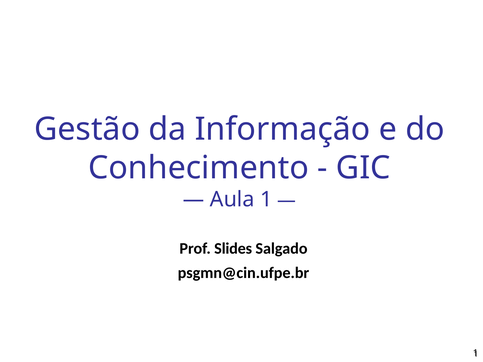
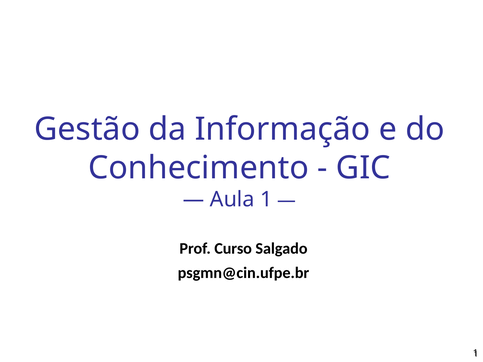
Slides: Slides -> Curso
